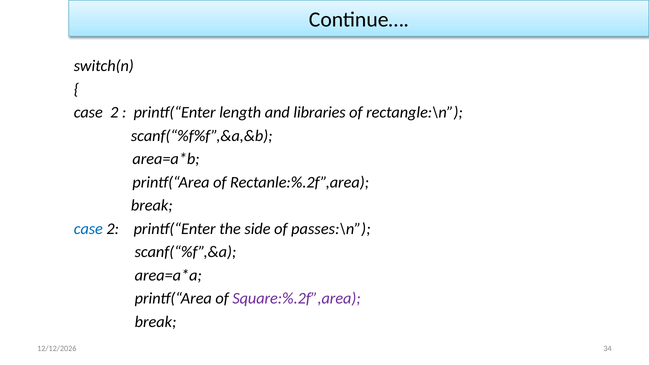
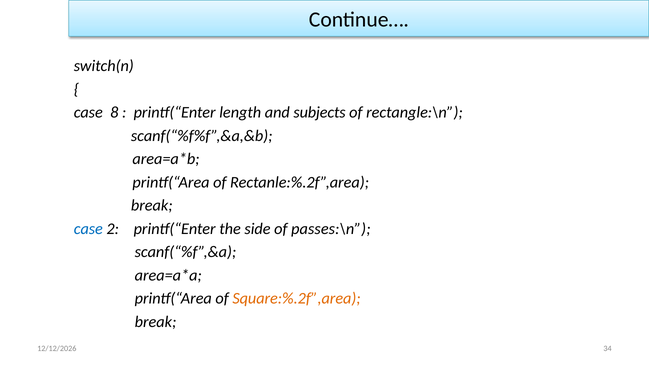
2 at (114, 113): 2 -> 8
libraries: libraries -> subjects
Square:%.2f”,area colour: purple -> orange
